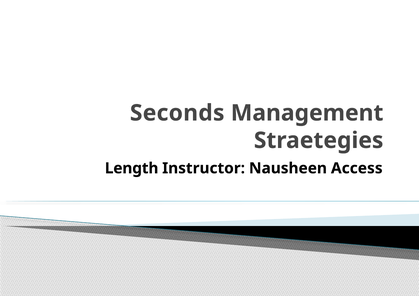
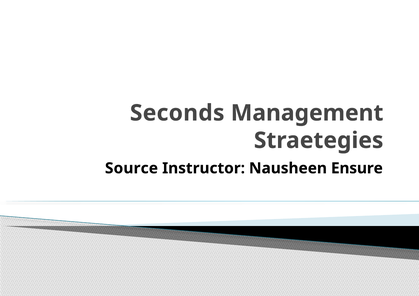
Length: Length -> Source
Access: Access -> Ensure
